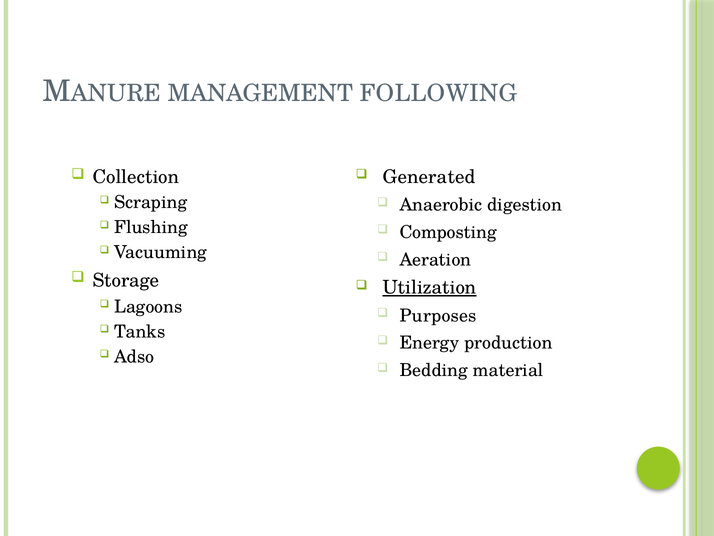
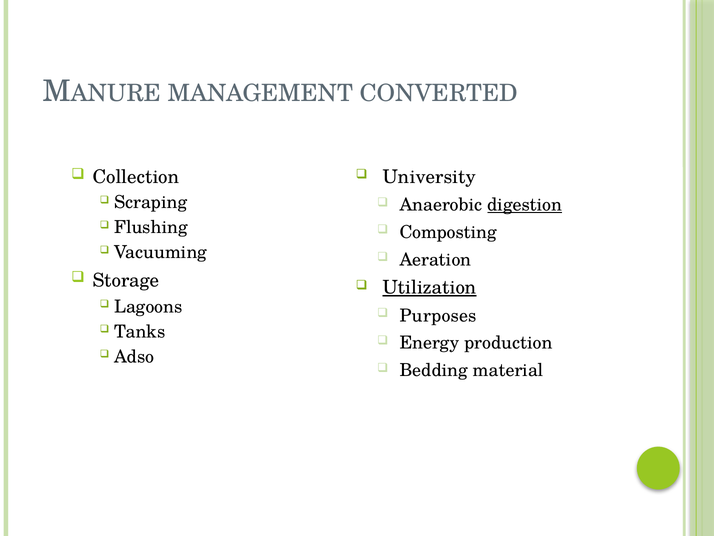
FOLLOWING: FOLLOWING -> CONVERTED
Generated: Generated -> University
digestion underline: none -> present
